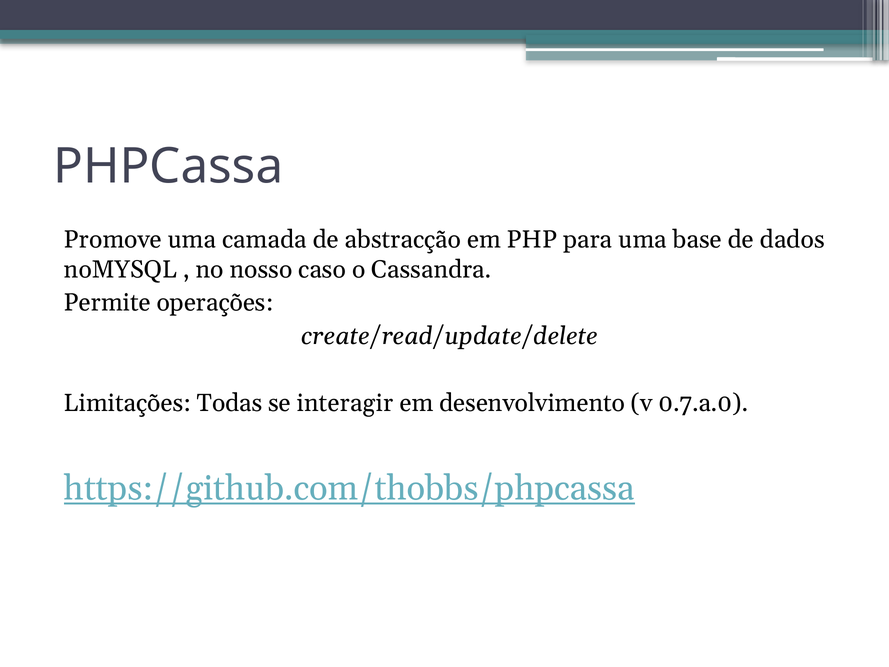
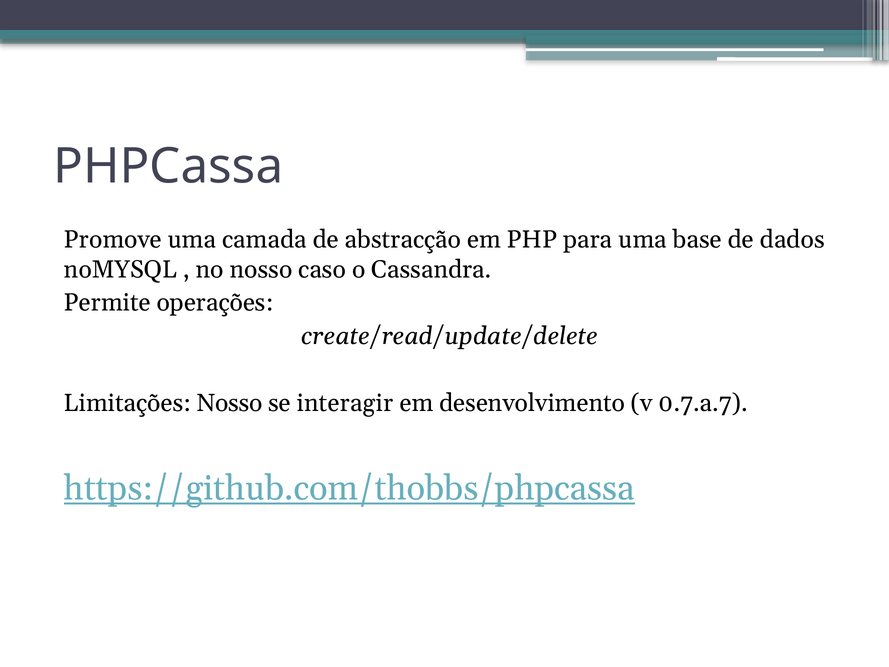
Limitações Todas: Todas -> Nosso
0.7.a.0: 0.7.a.0 -> 0.7.a.7
